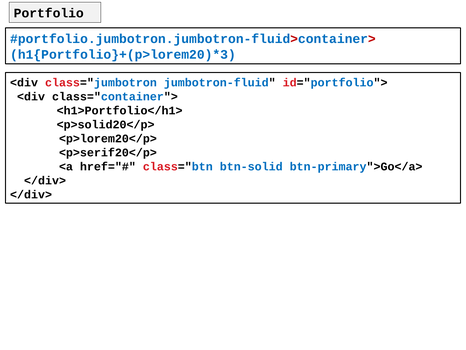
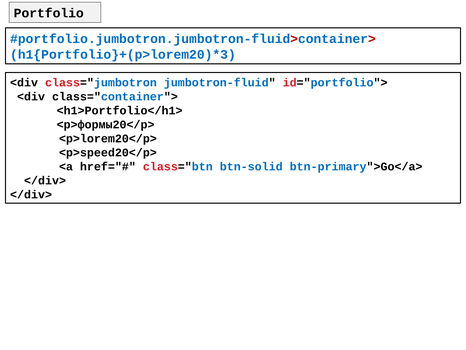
<p>solid20</p>: <p>solid20</p> -> <p>формы20</p>
<p>serif20</p>: <p>serif20</p> -> <p>speed20</p>
